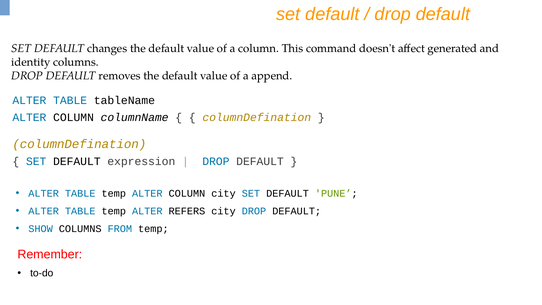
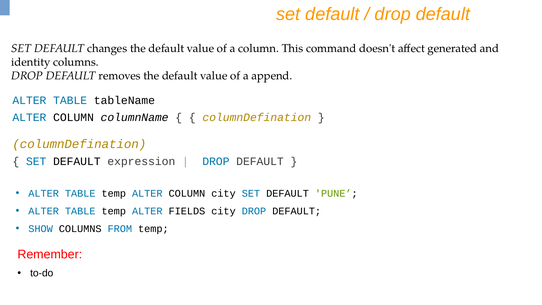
REFERS: REFERS -> FIELDS
